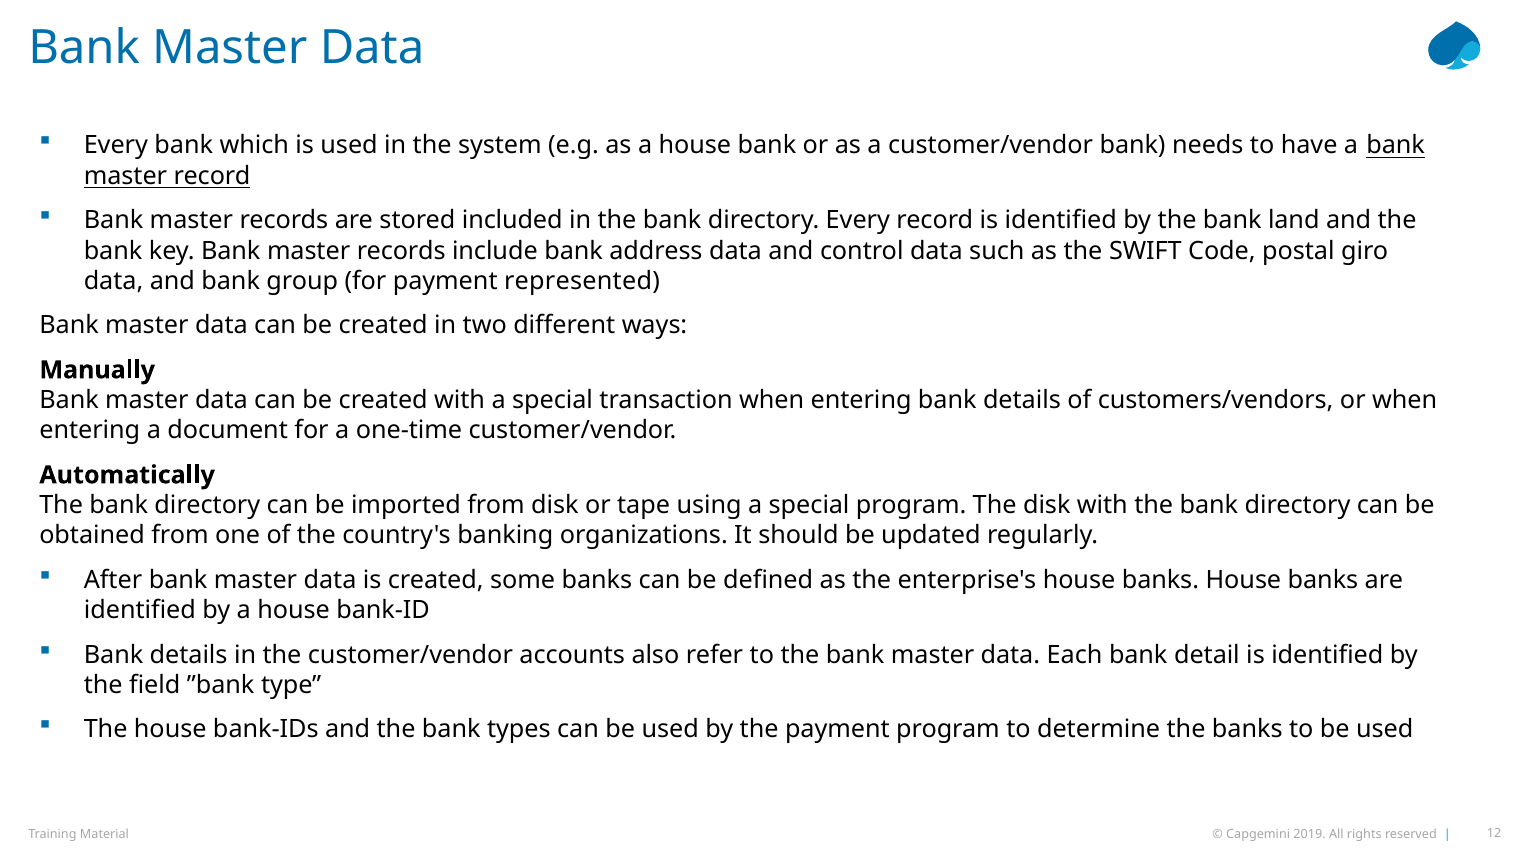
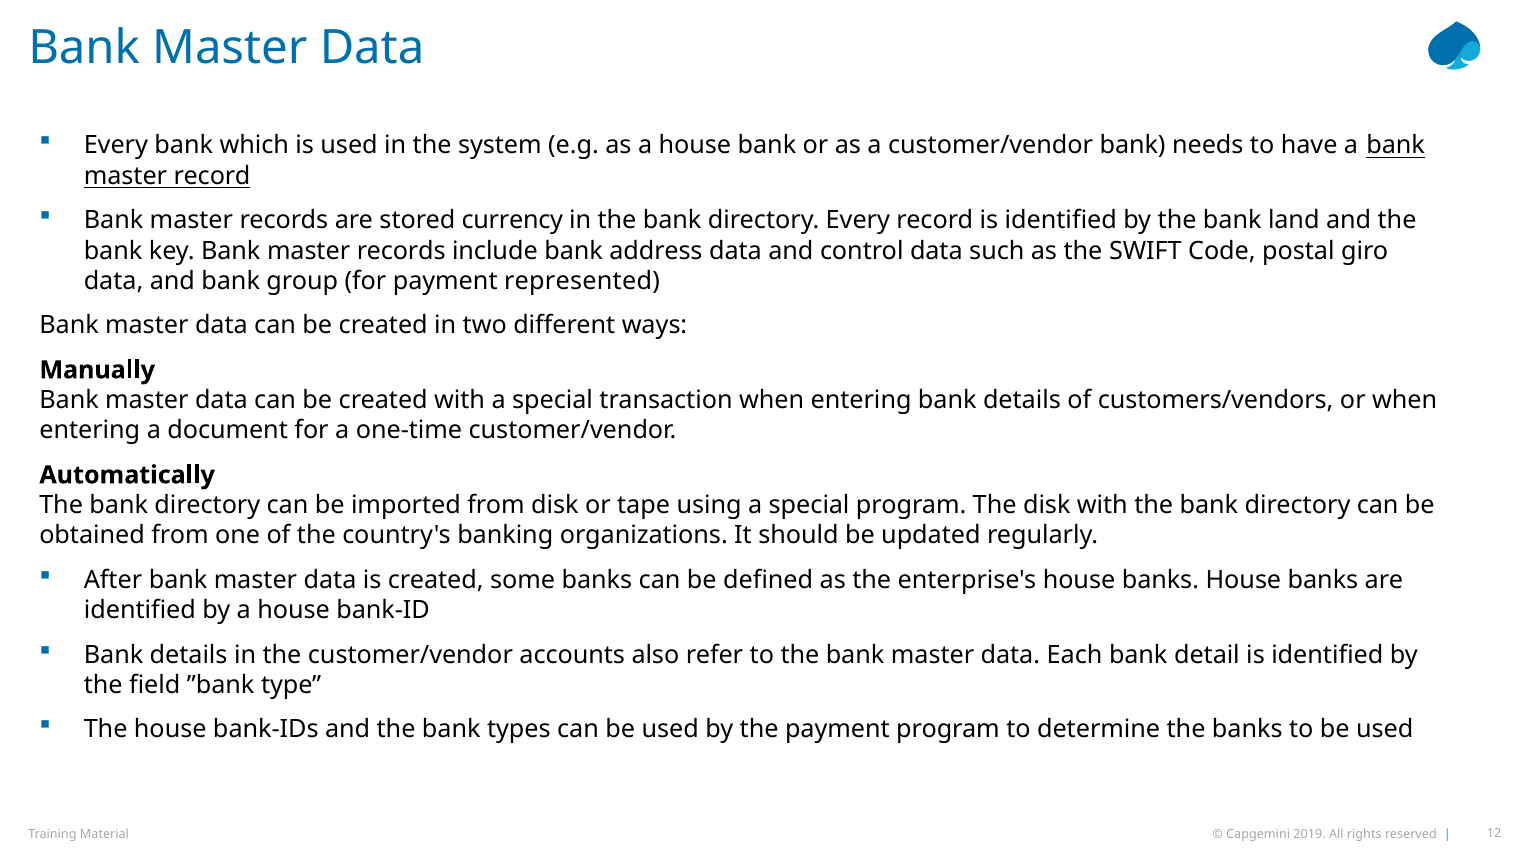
included: included -> currency
